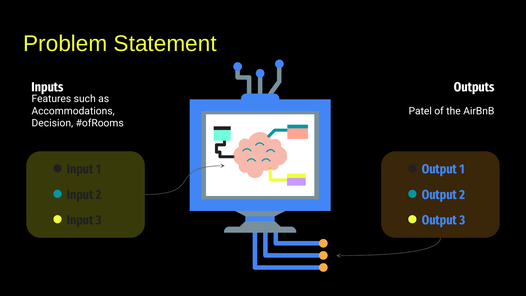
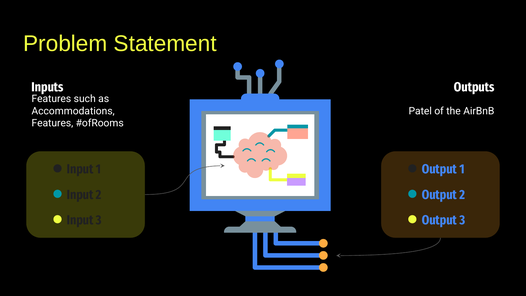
Decision at (52, 123): Decision -> Features
